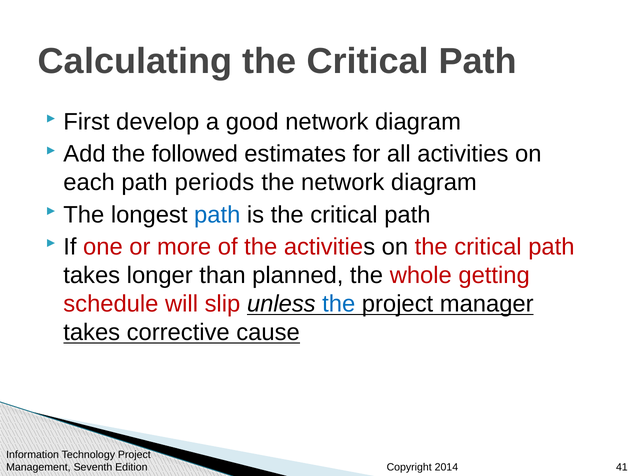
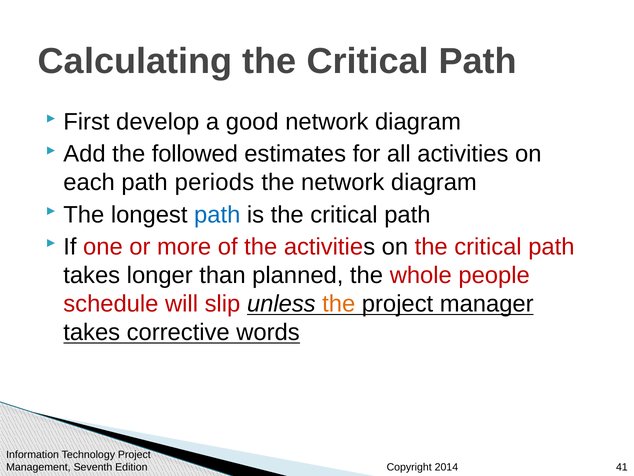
getting: getting -> people
the at (339, 304) colour: blue -> orange
cause: cause -> words
